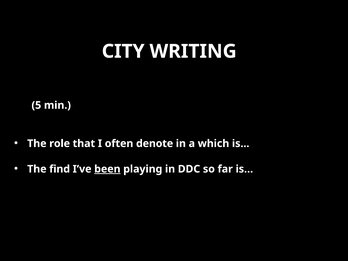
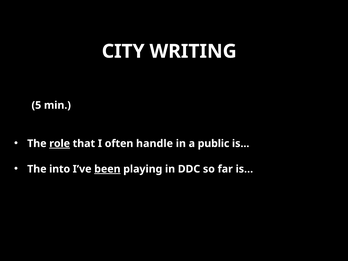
role underline: none -> present
denote: denote -> handle
which: which -> public
find: find -> into
